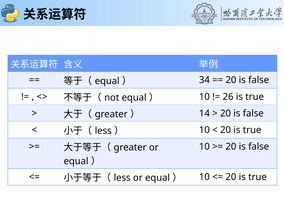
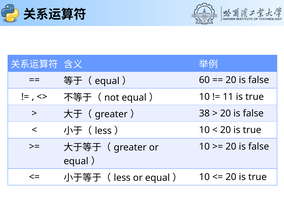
34: 34 -> 60
26: 26 -> 11
14: 14 -> 38
